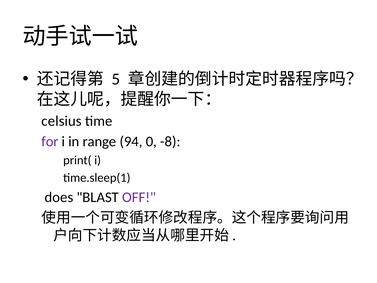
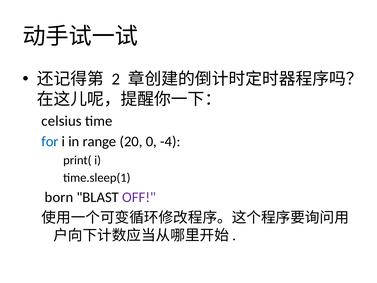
5: 5 -> 2
for colour: purple -> blue
94: 94 -> 20
-8: -8 -> -4
does: does -> born
